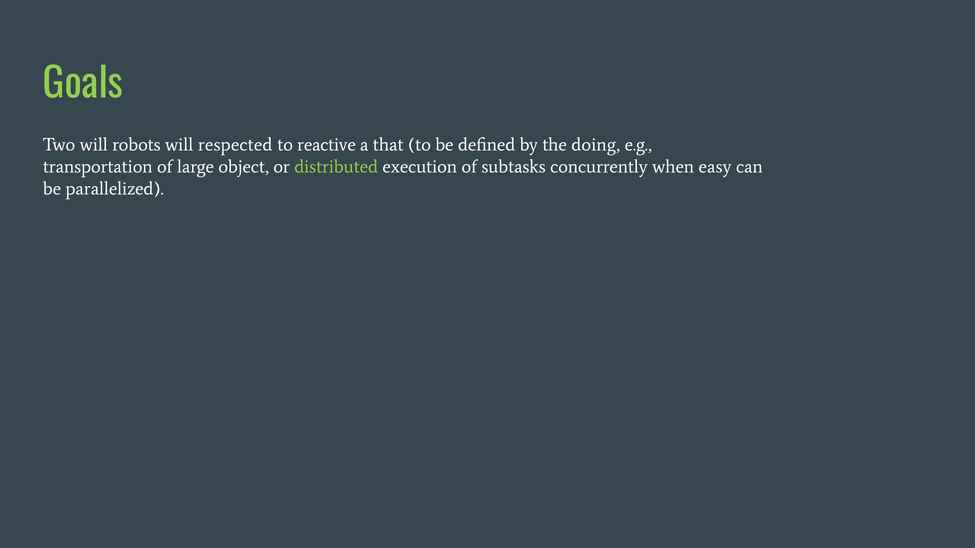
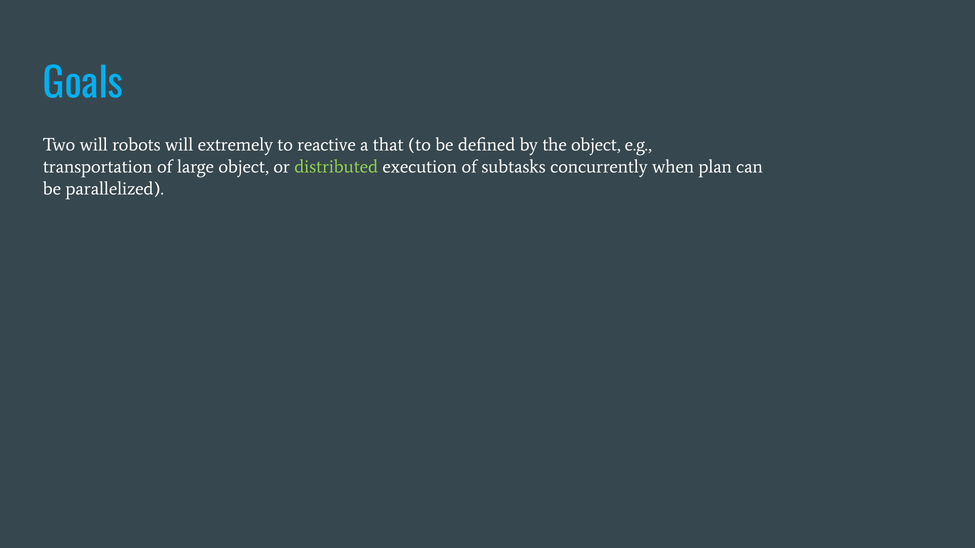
Goals colour: light green -> light blue
respected: respected -> extremely
the doing: doing -> object
easy: easy -> plan
